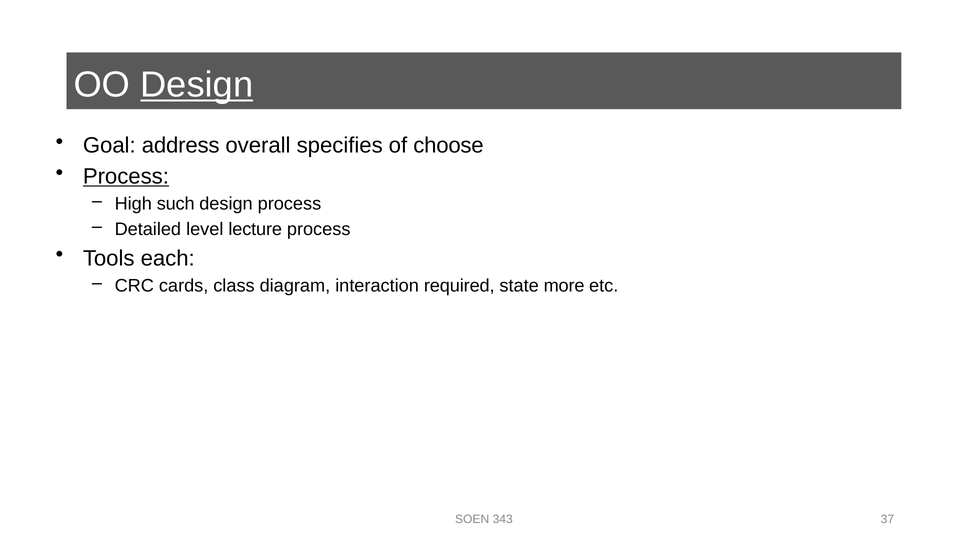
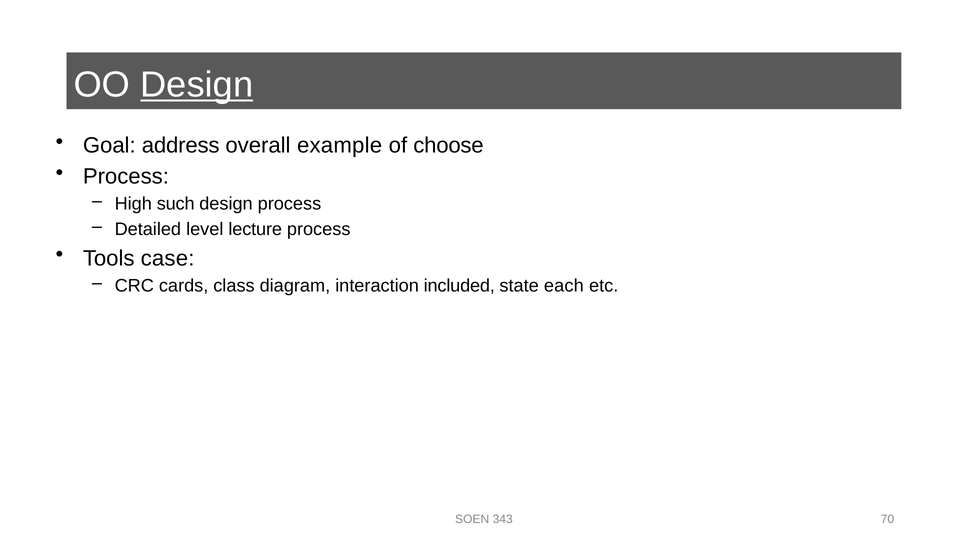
specifies: specifies -> example
Process at (126, 177) underline: present -> none
each: each -> case
required: required -> included
more: more -> each
37: 37 -> 70
